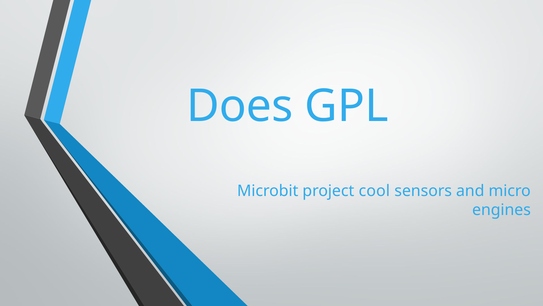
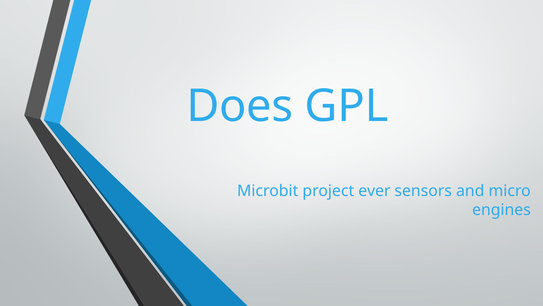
cool: cool -> ever
